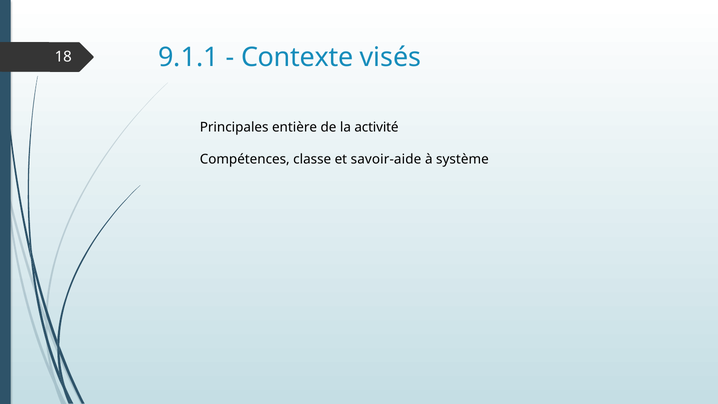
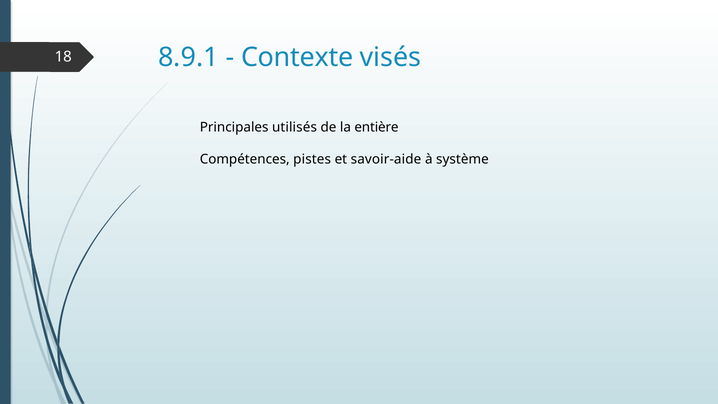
9.1.1: 9.1.1 -> 8.9.1
entière: entière -> utilisés
activité: activité -> entière
classe: classe -> pistes
